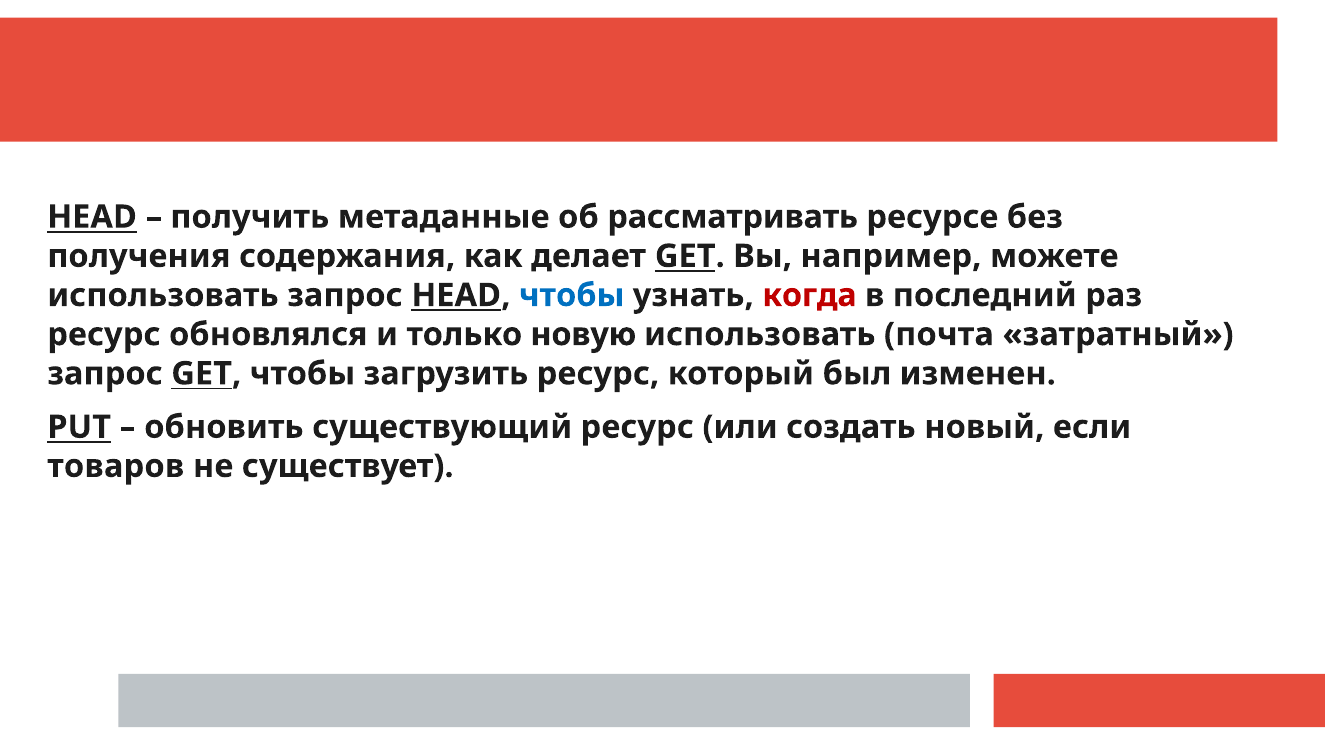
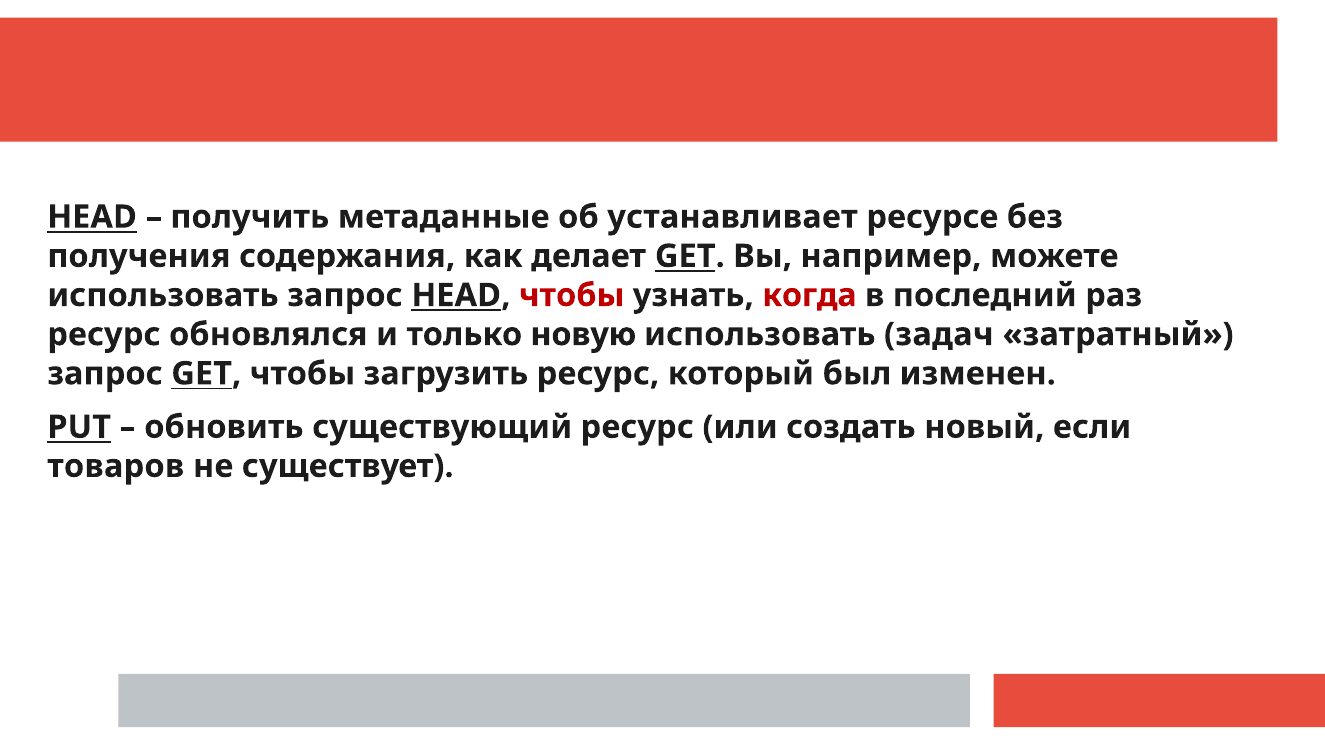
рассматривать: рассматривать -> устанавливает
чтобы at (572, 295) colour: blue -> red
почта: почта -> задач
